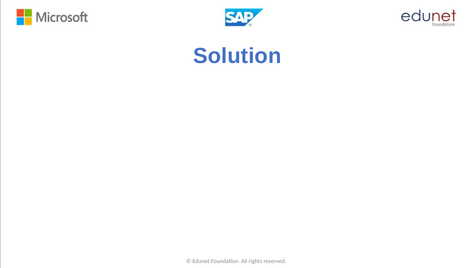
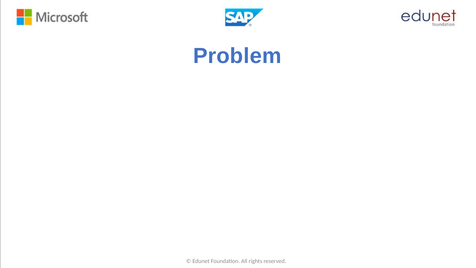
Solution: Solution -> Problem
